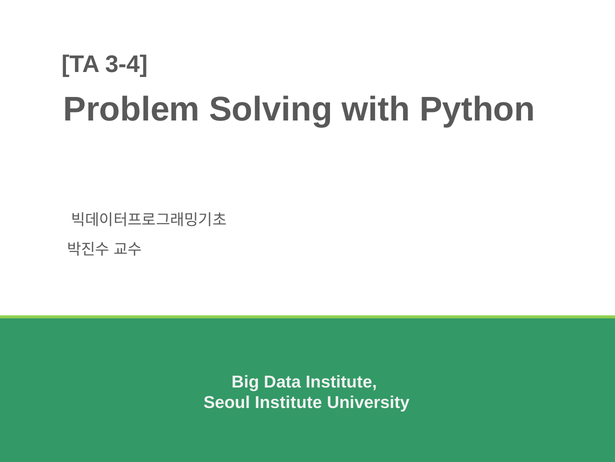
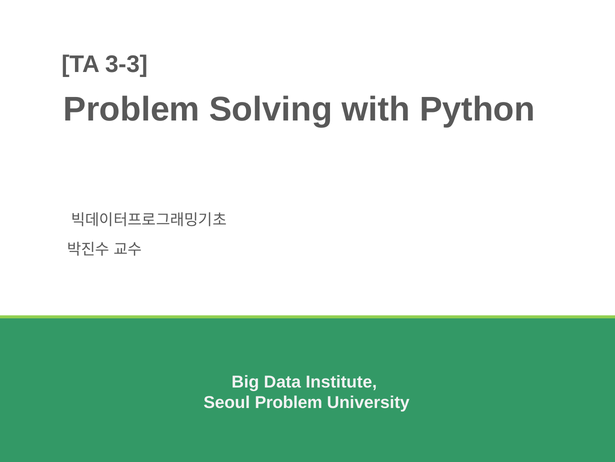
3-4: 3-4 -> 3-3
Seoul Institute: Institute -> Problem
